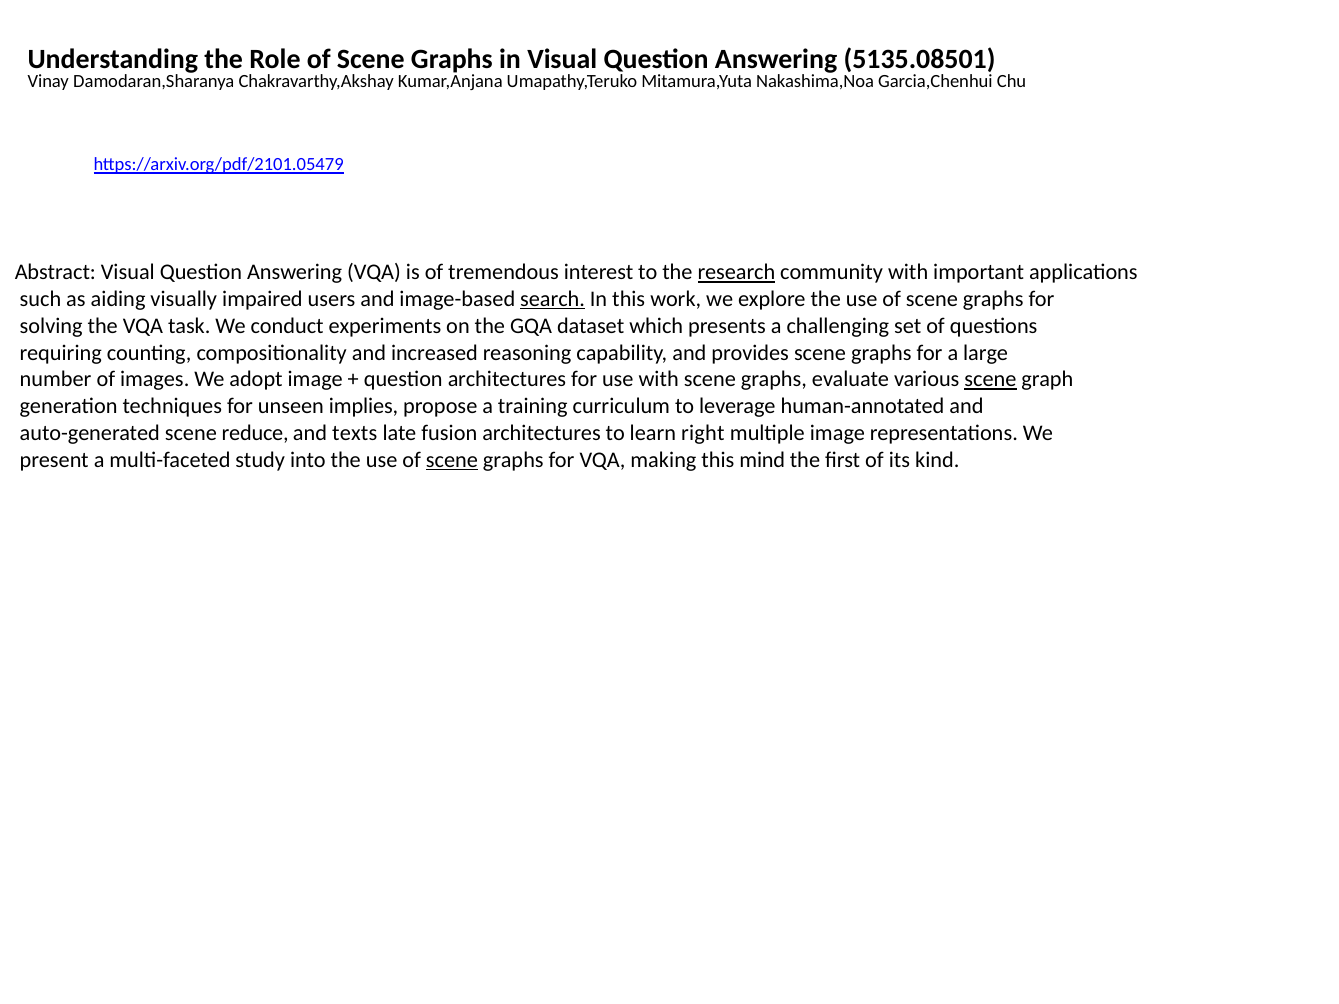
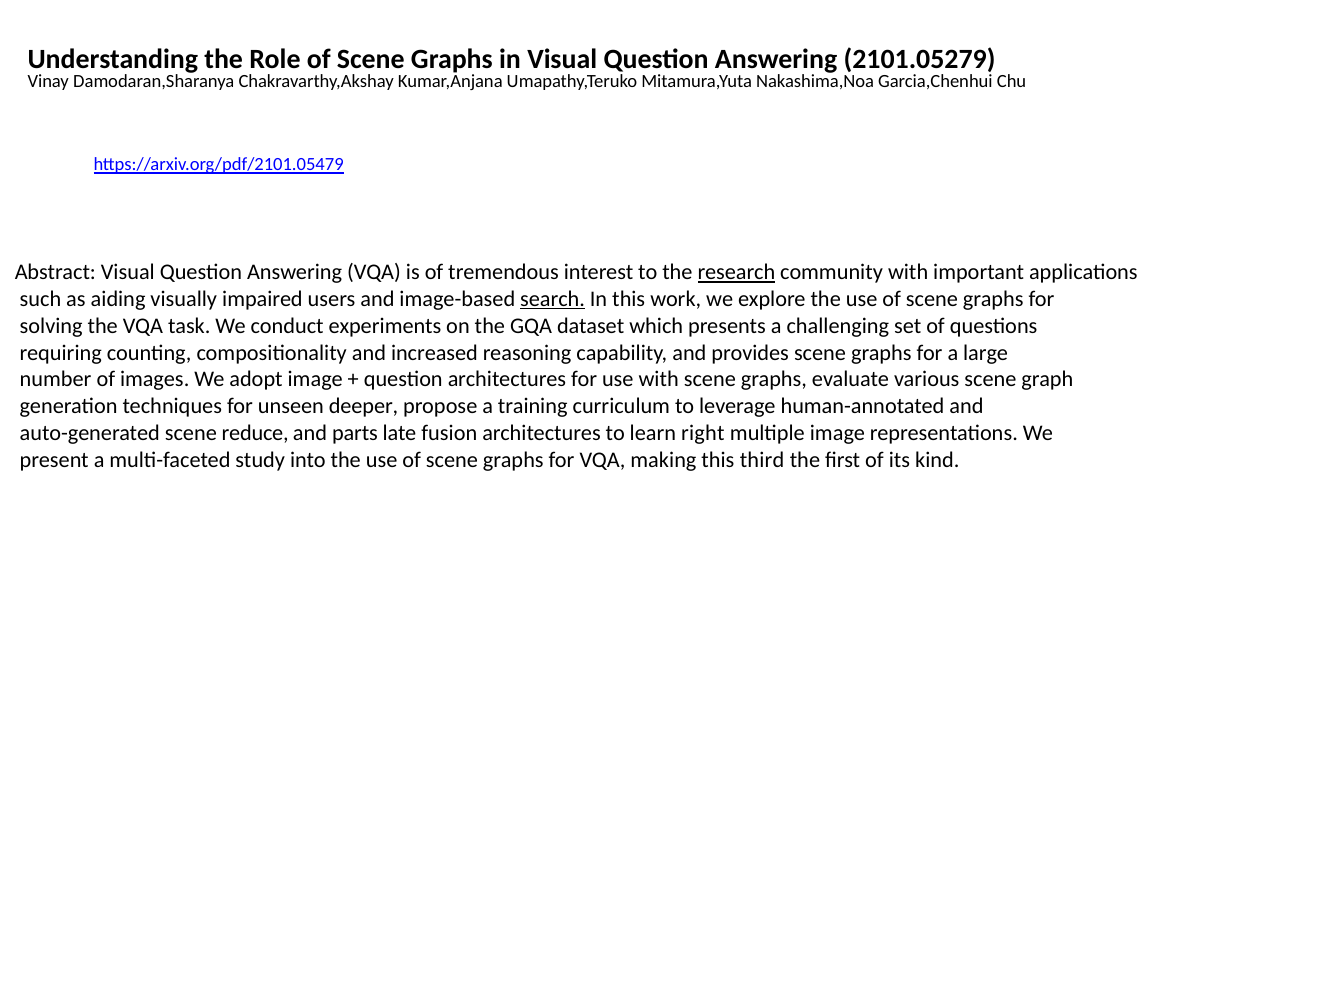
5135.08501: 5135.08501 -> 2101.05279
scene at (990, 380) underline: present -> none
implies: implies -> deeper
texts: texts -> parts
scene at (452, 460) underline: present -> none
mind: mind -> third
